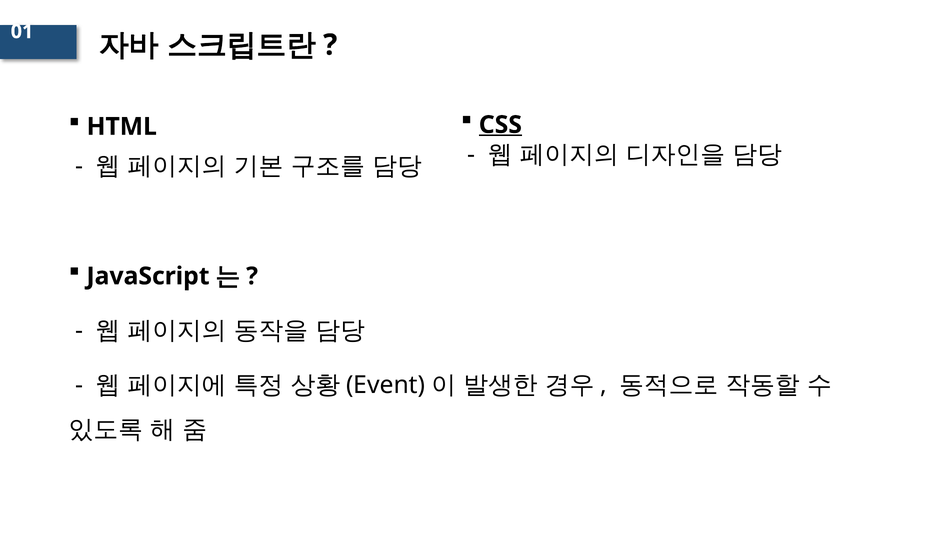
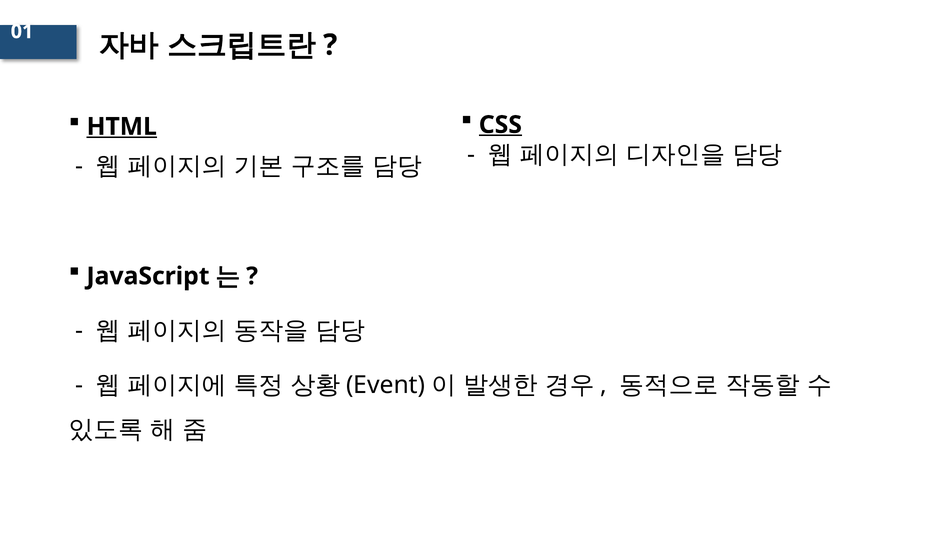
HTML underline: none -> present
